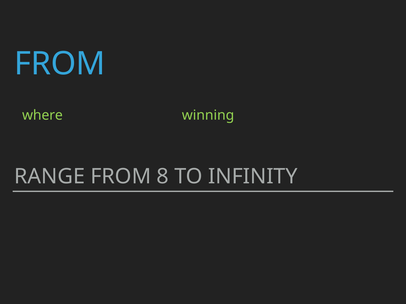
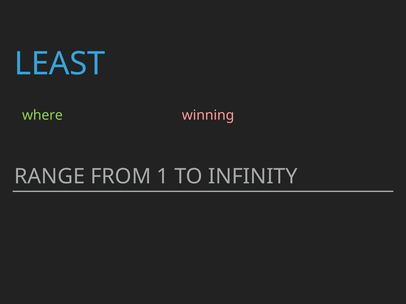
FROM at (60, 64): FROM -> LEAST
winning colour: light green -> pink
8: 8 -> 1
